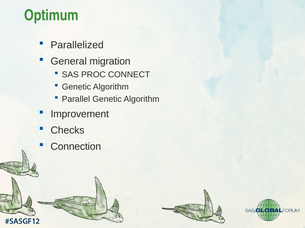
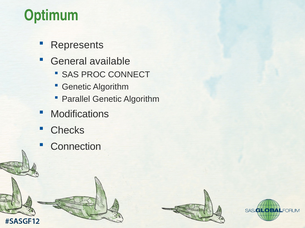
Parallelized: Parallelized -> Represents
migration: migration -> available
Improvement: Improvement -> Modifications
